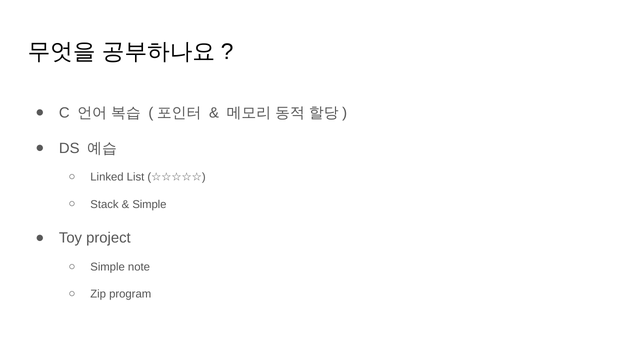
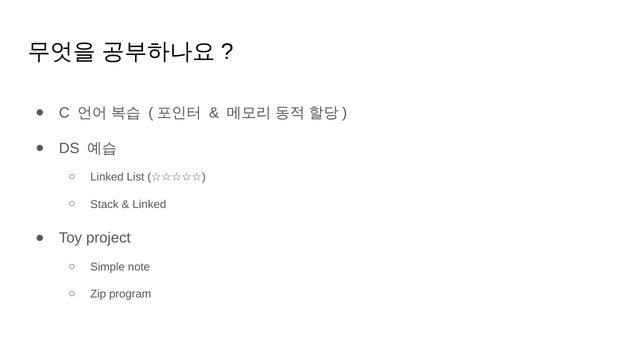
Simple at (149, 205): Simple -> Linked
